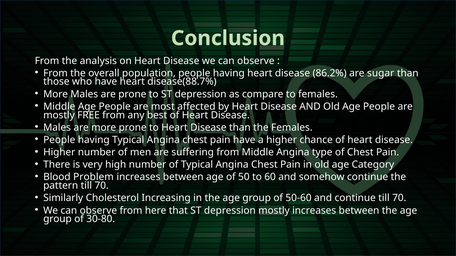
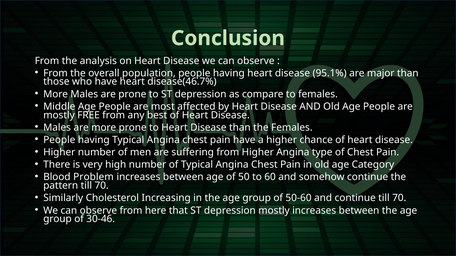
86.2%: 86.2% -> 95.1%
sugar: sugar -> major
disease(88.7%: disease(88.7% -> disease(46.7%
from Middle: Middle -> Higher
30-80: 30-80 -> 30-46
